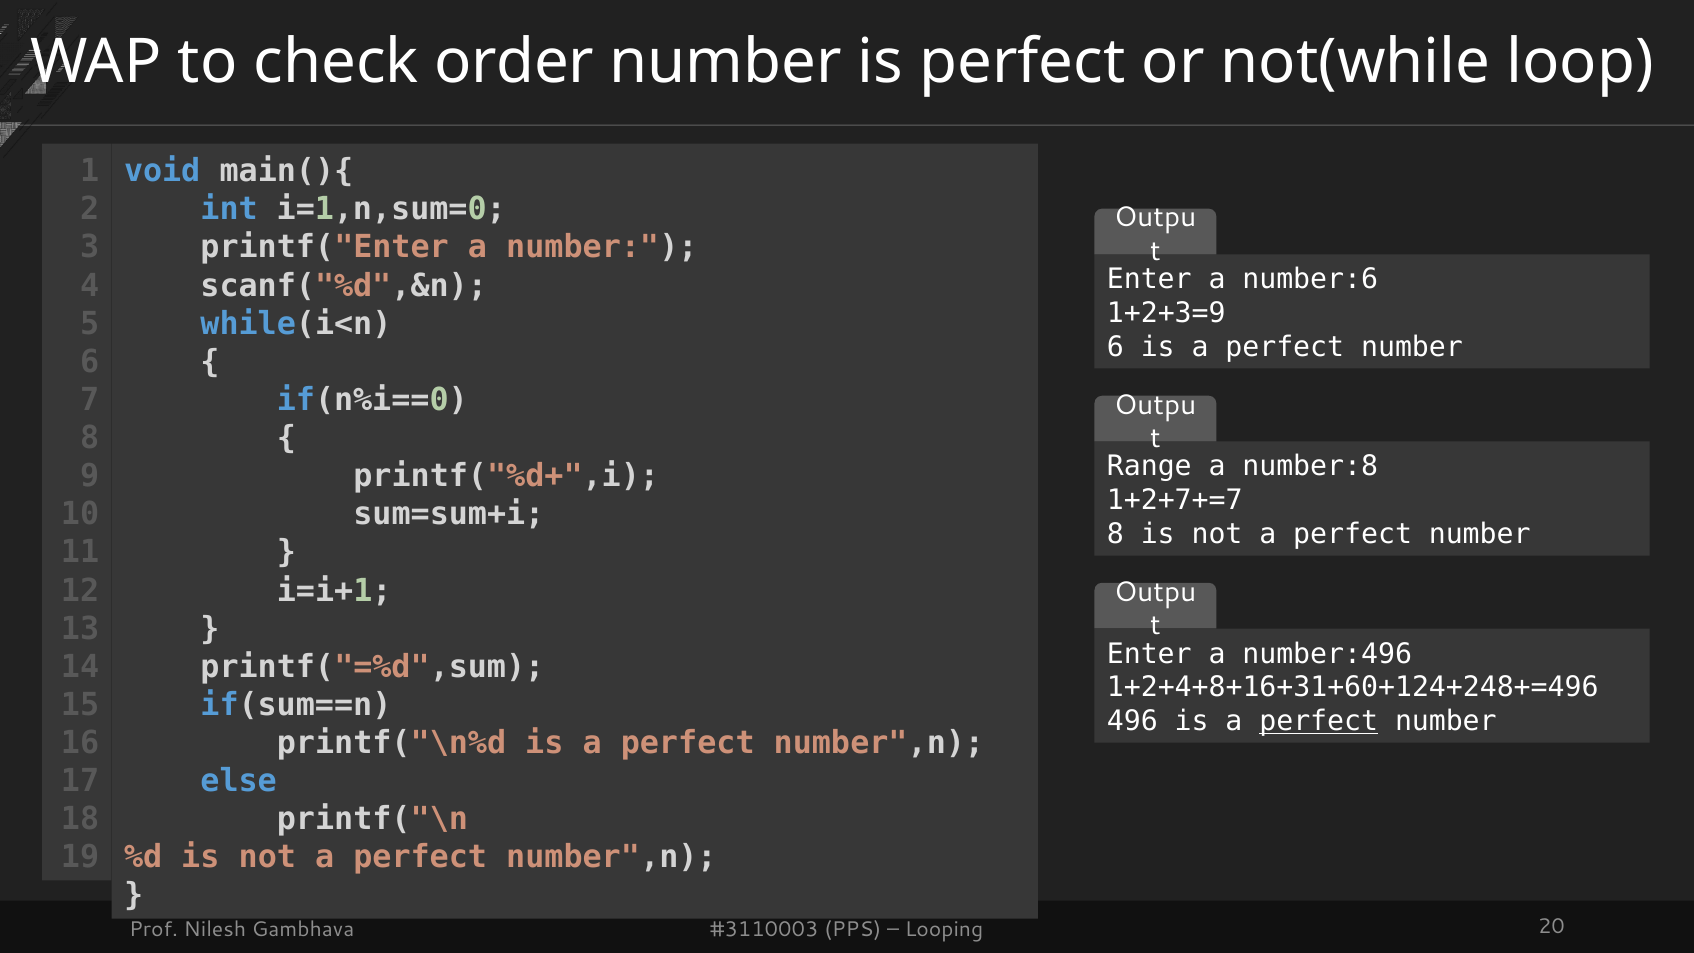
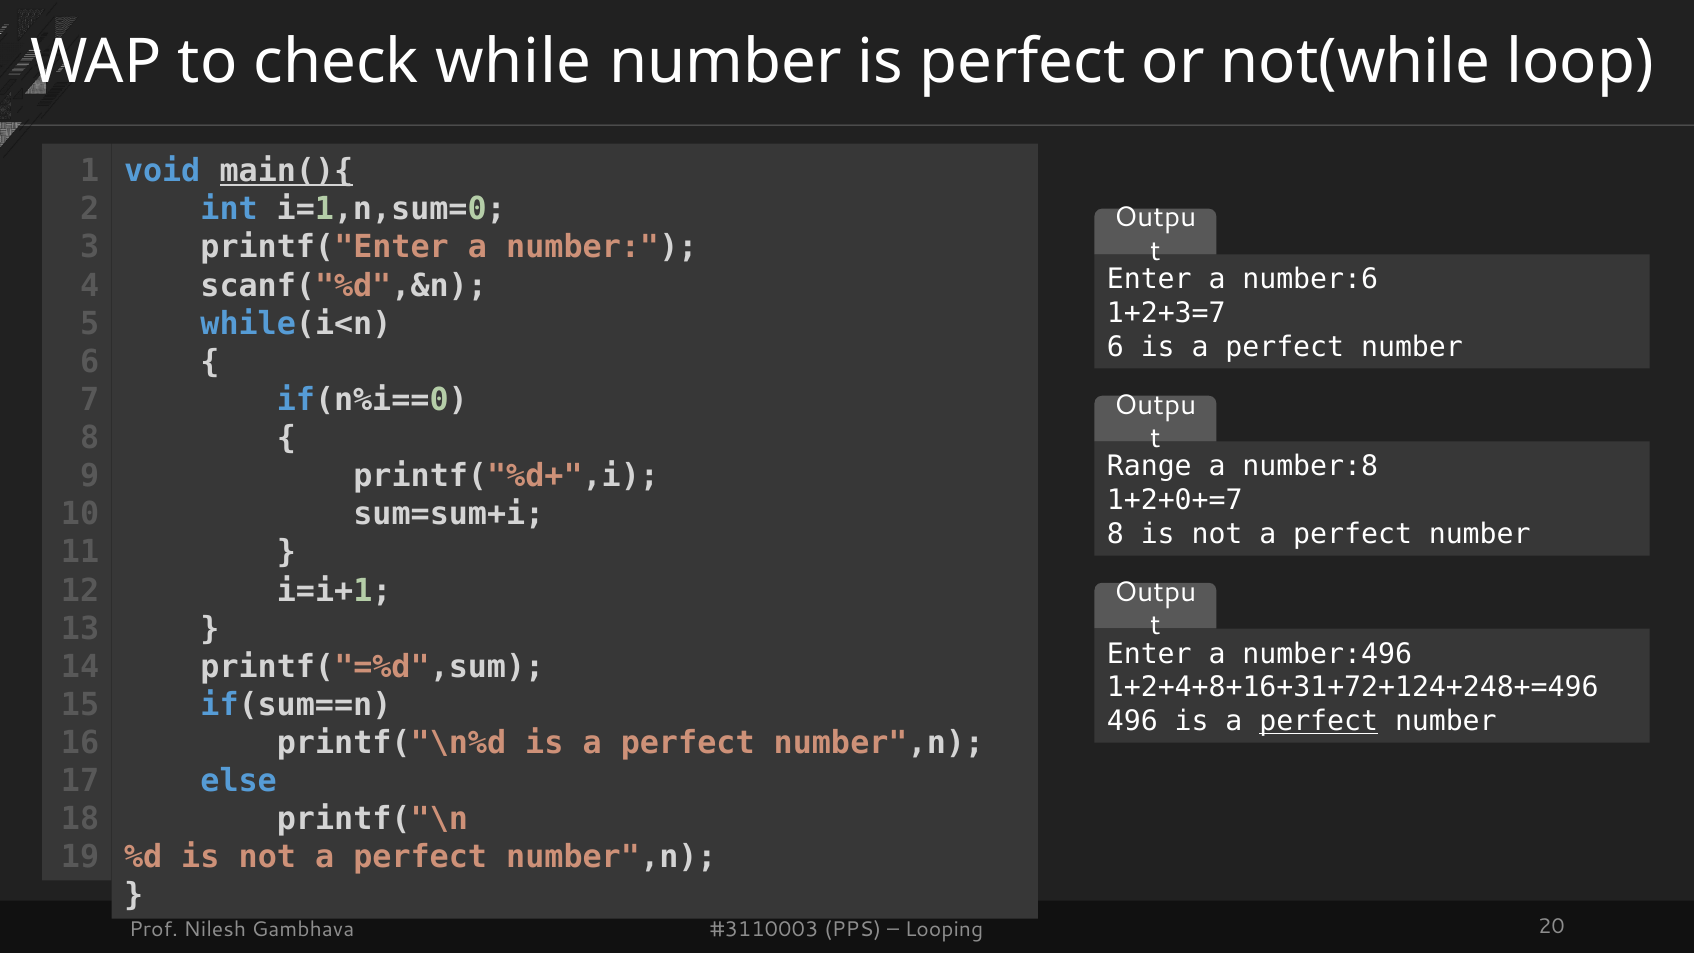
order: order -> while
main(){ underline: none -> present
1+2+3=9: 1+2+3=9 -> 1+2+3=7
1+2+7+=7: 1+2+7+=7 -> 1+2+0+=7
1+2+4+8+16+31+60+124+248+=496: 1+2+4+8+16+31+60+124+248+=496 -> 1+2+4+8+16+31+72+124+248+=496
